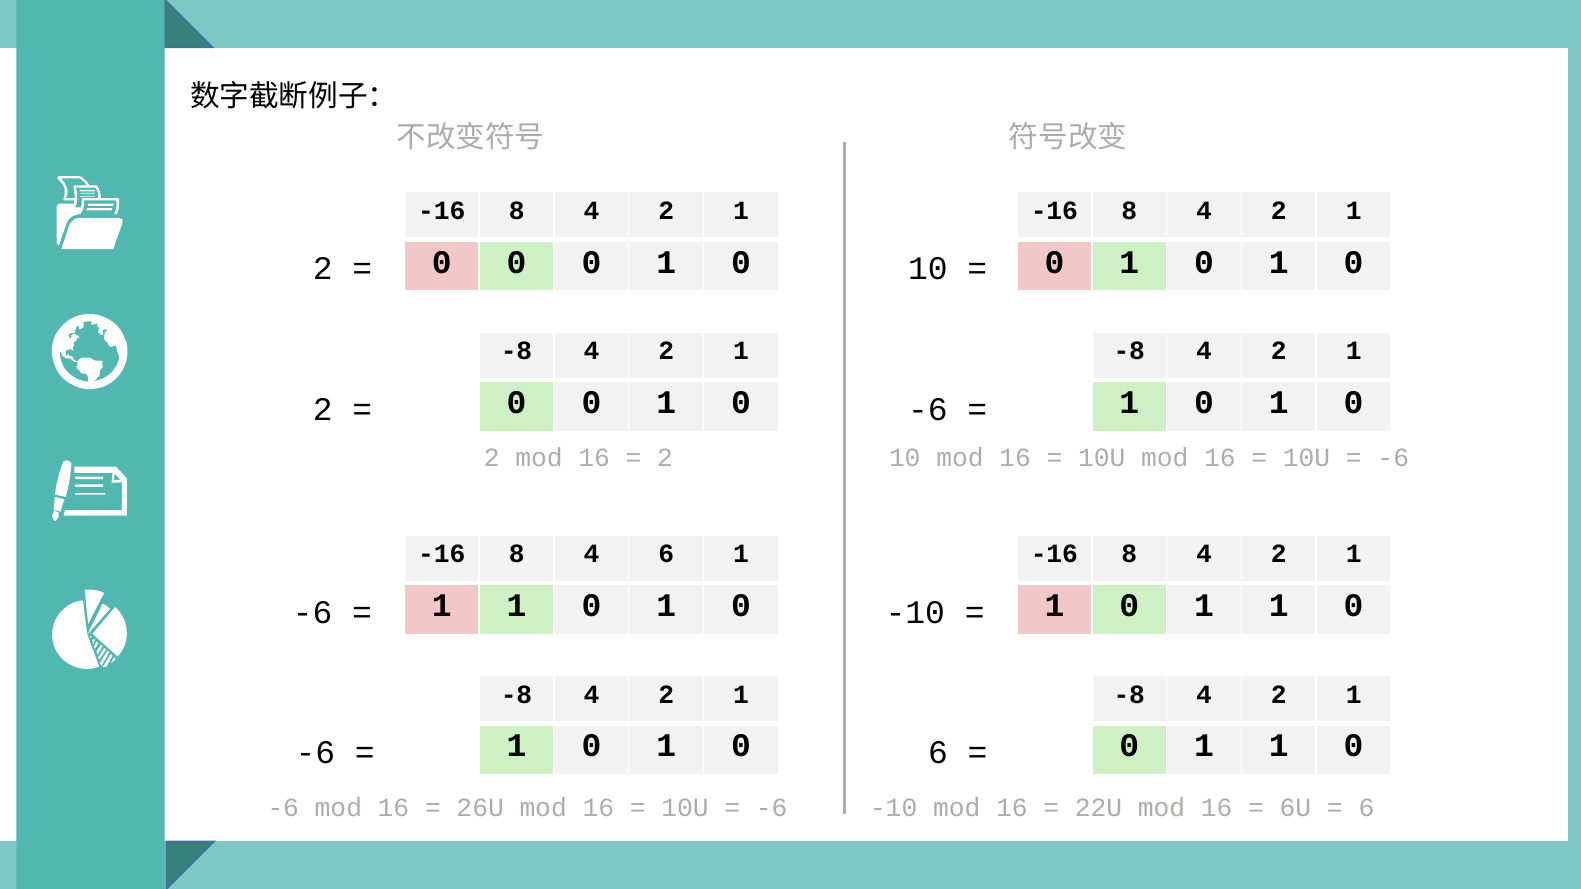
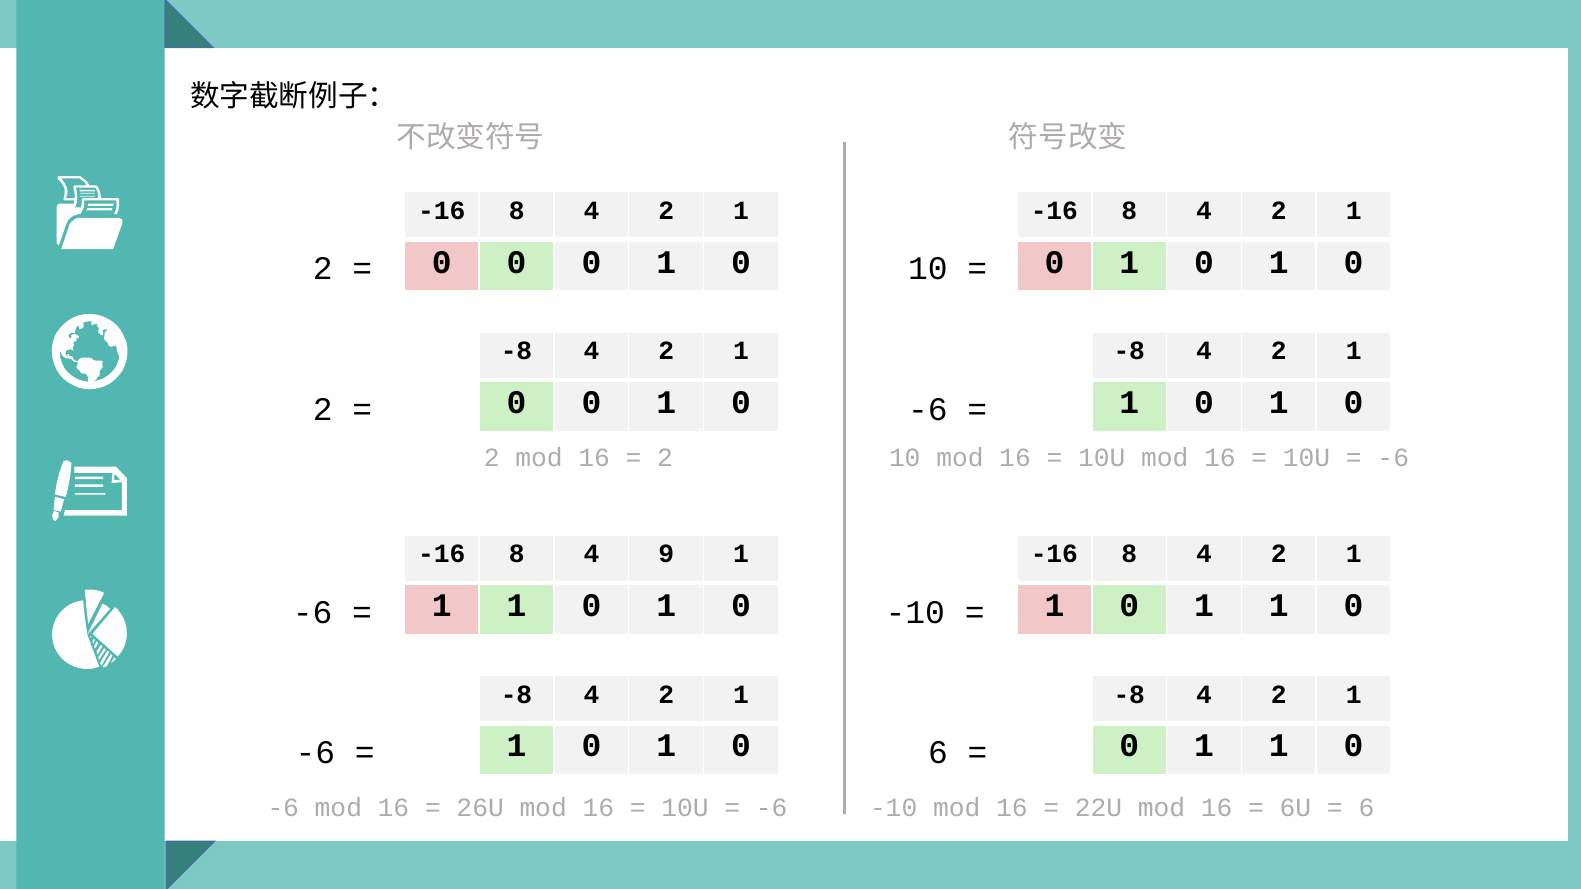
4 6: 6 -> 9
